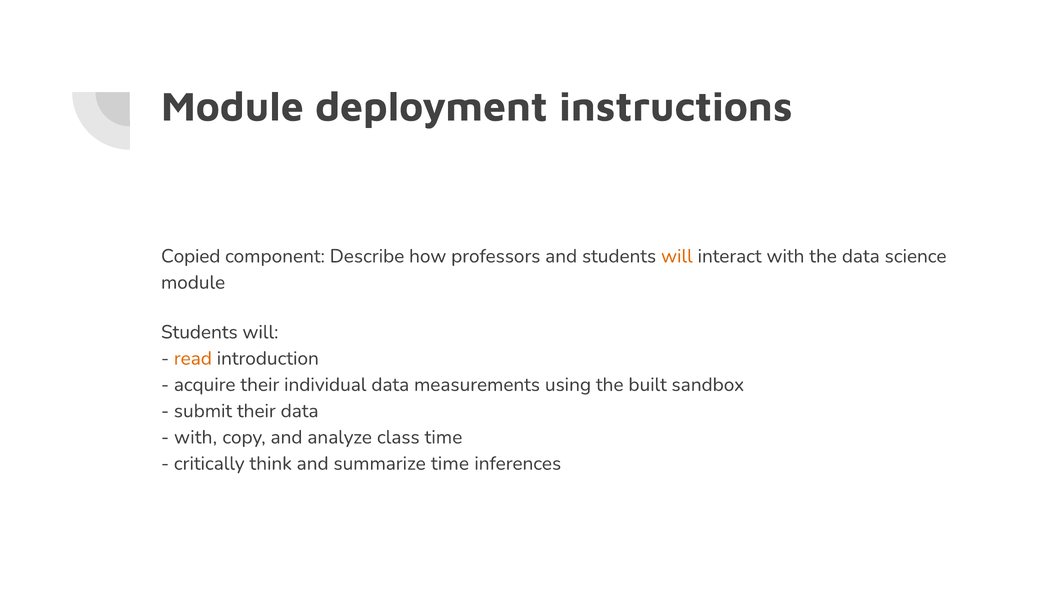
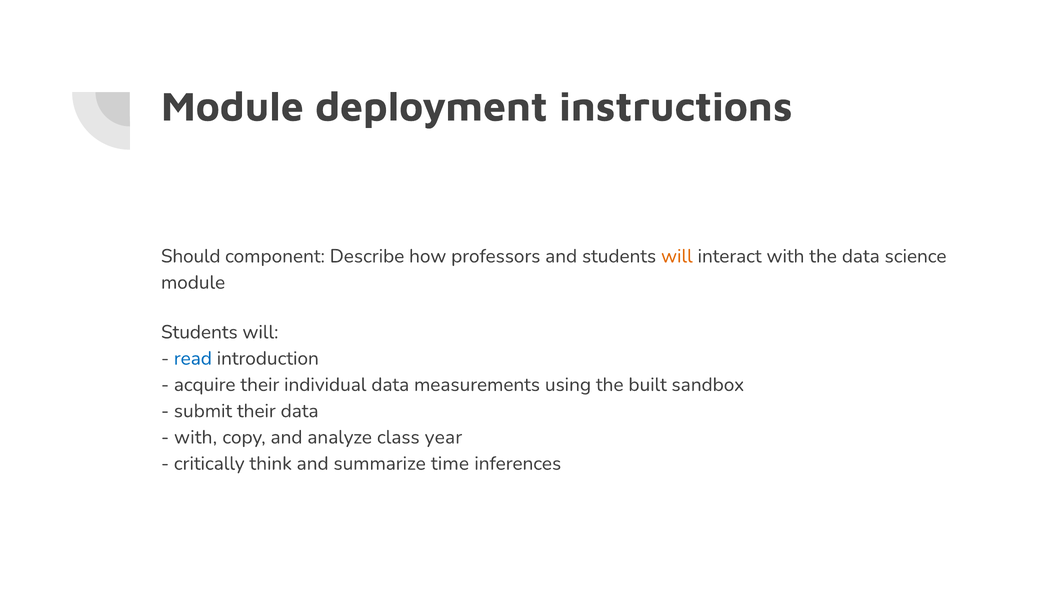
Copied: Copied -> Should
read colour: orange -> blue
class time: time -> year
